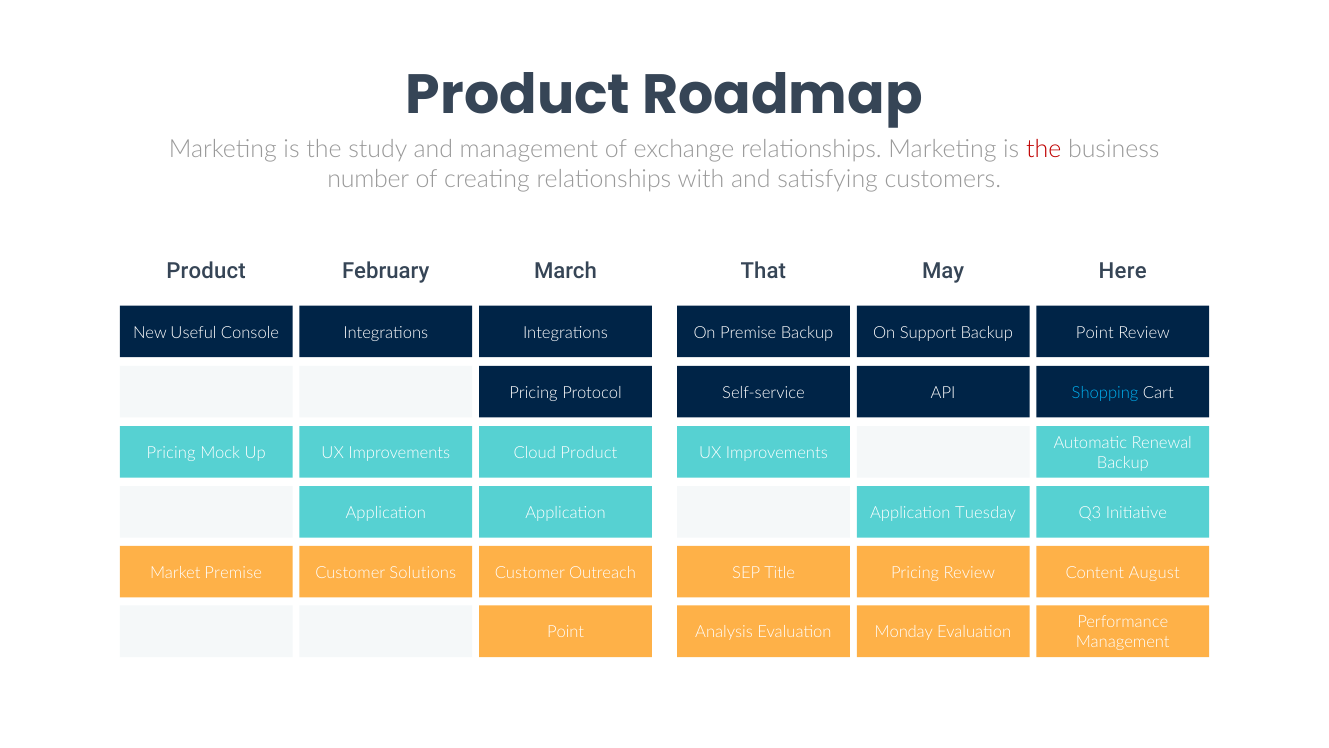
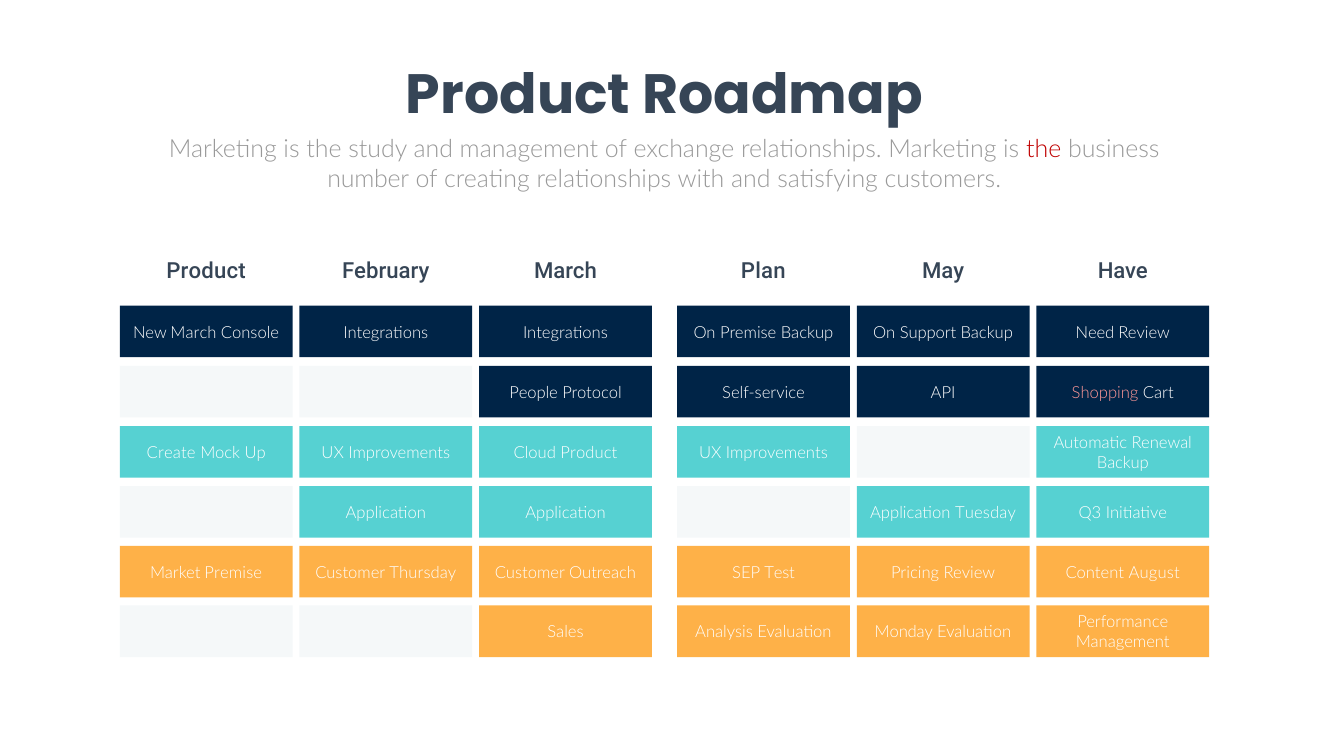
That: That -> Plan
Here: Here -> Have
New Useful: Useful -> March
Point at (1095, 332): Point -> Need
Pricing at (533, 393): Pricing -> People
Shopping colour: light blue -> pink
Pricing at (171, 453): Pricing -> Create
Solutions: Solutions -> Thursday
Title: Title -> Test
Point at (566, 632): Point -> Sales
